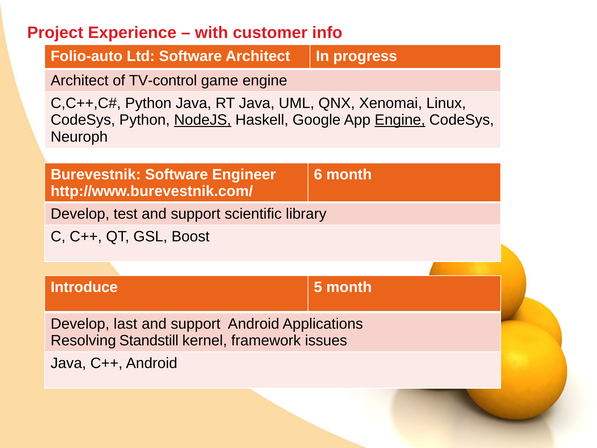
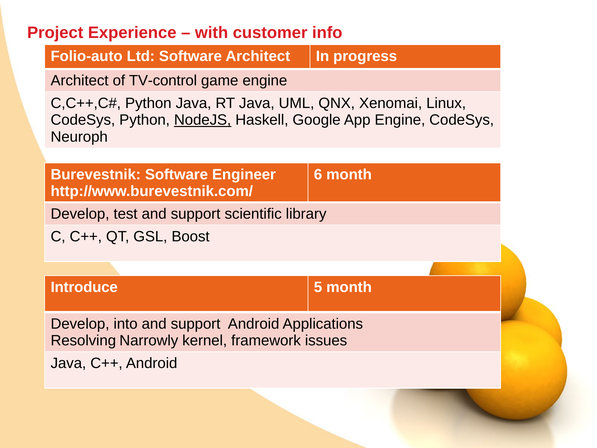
Engine at (400, 120) underline: present -> none
last: last -> into
Standstill: Standstill -> Narrowly
